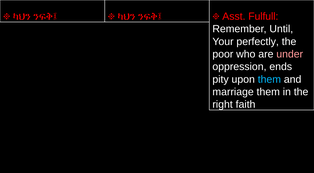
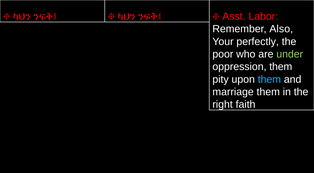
Fulfull: Fulfull -> Labor
Until: Until -> Also
under colour: pink -> light green
oppression ends: ends -> them
